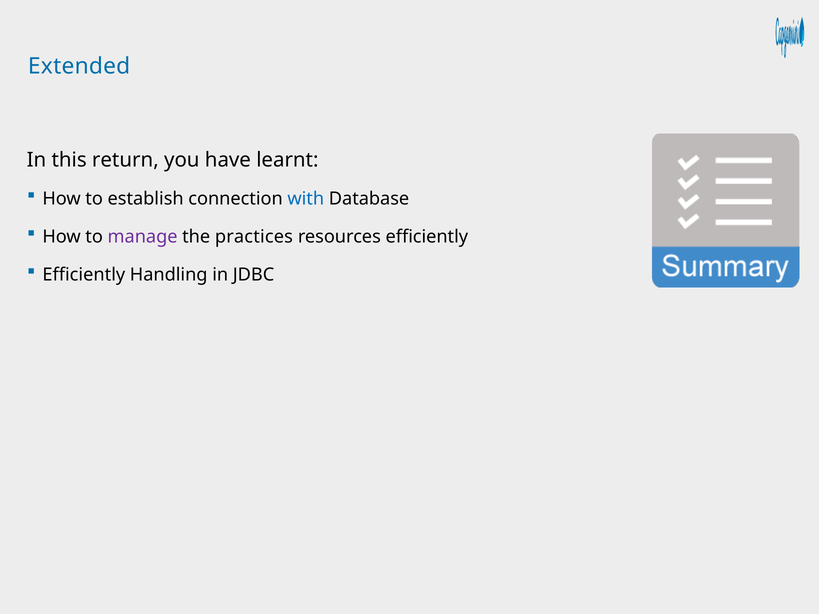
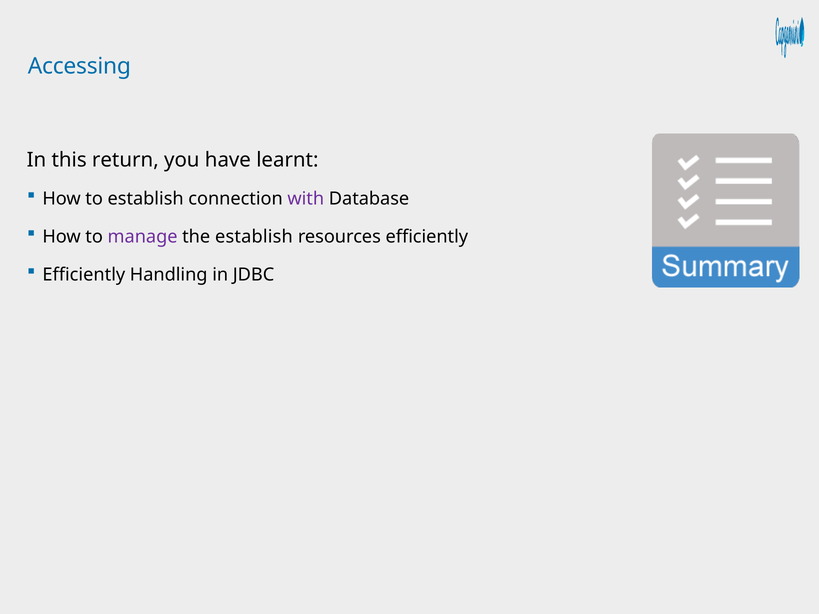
Extended: Extended -> Accessing
with colour: blue -> purple
the practices: practices -> establish
